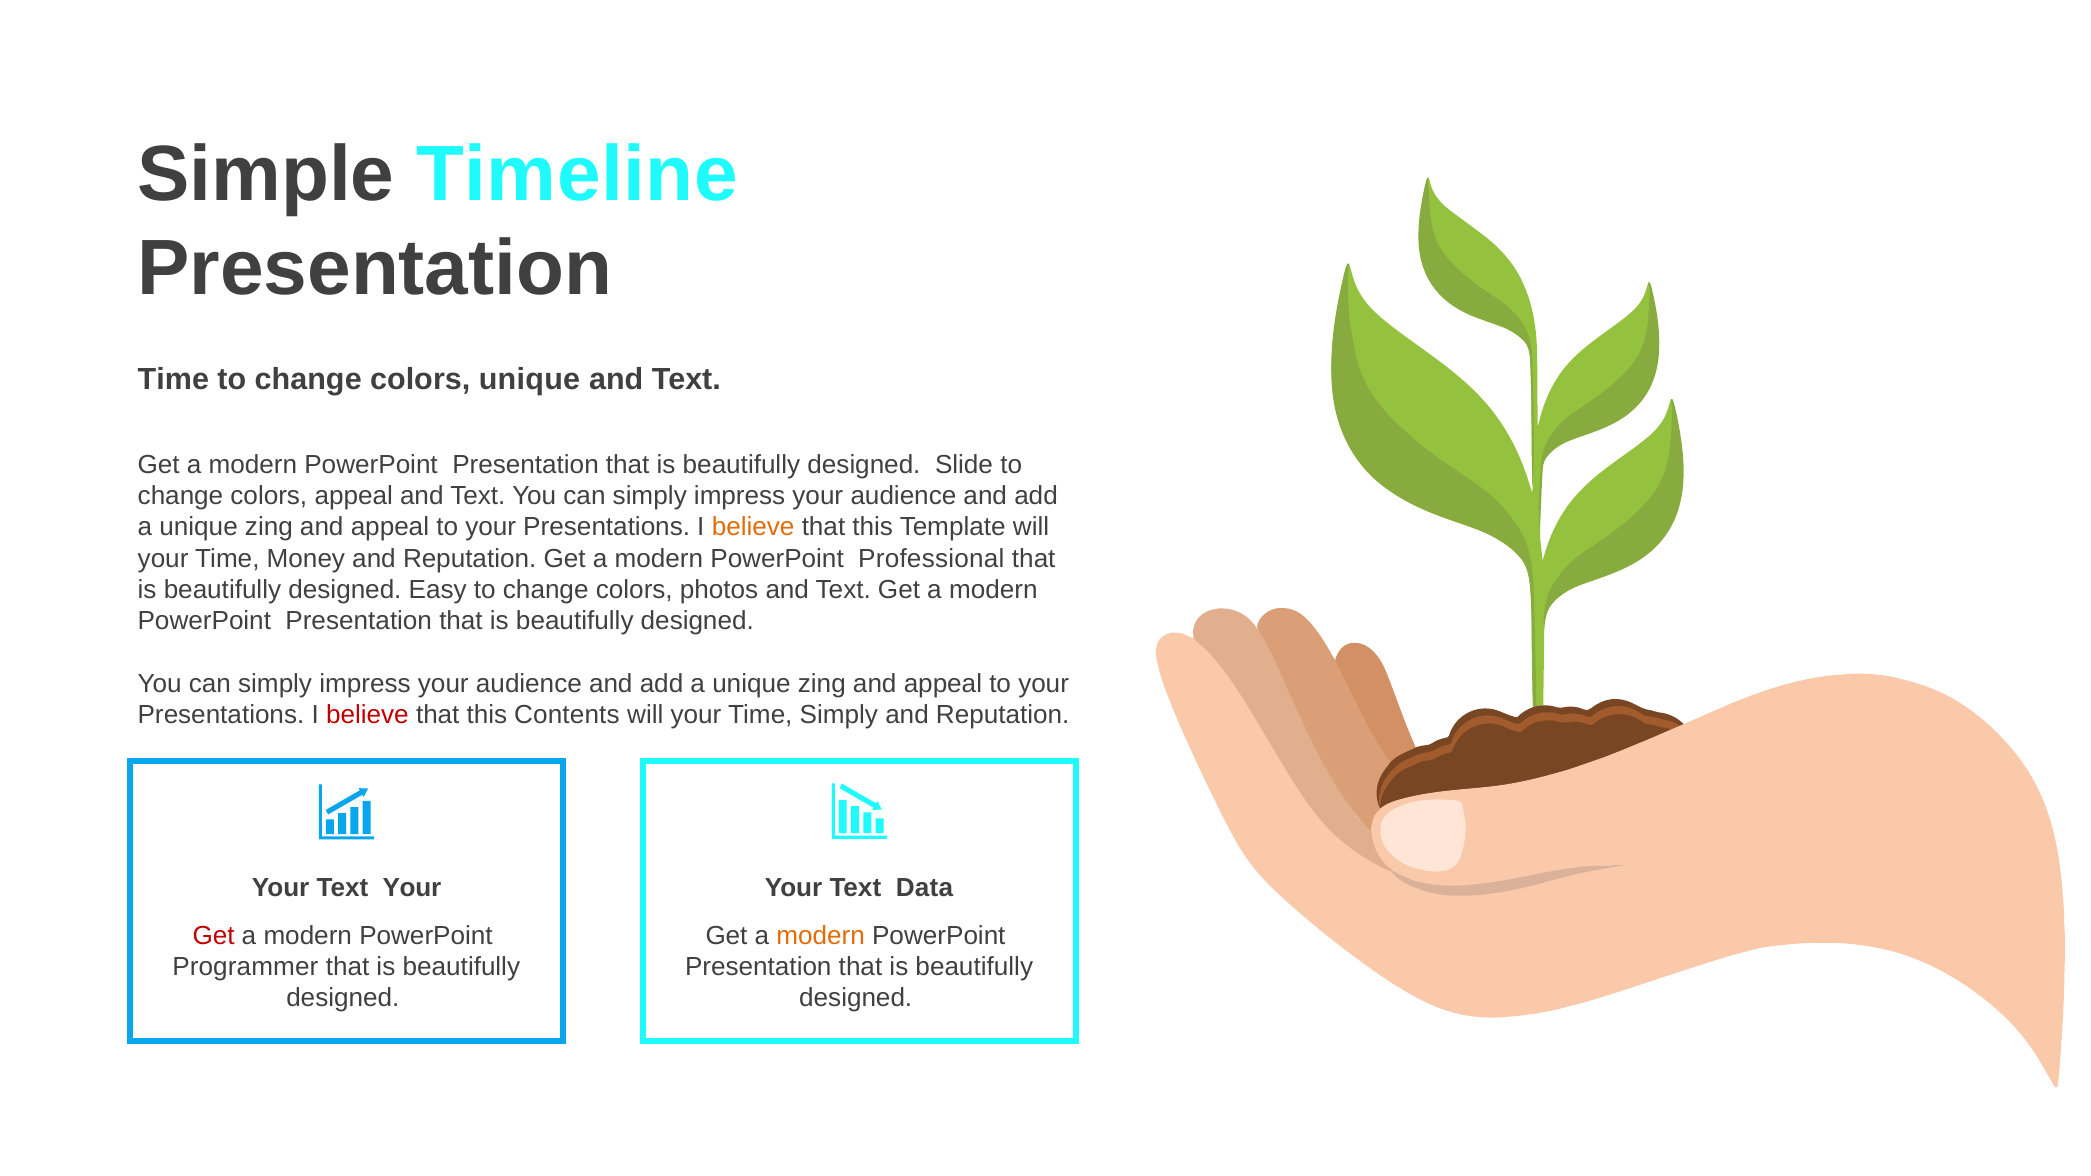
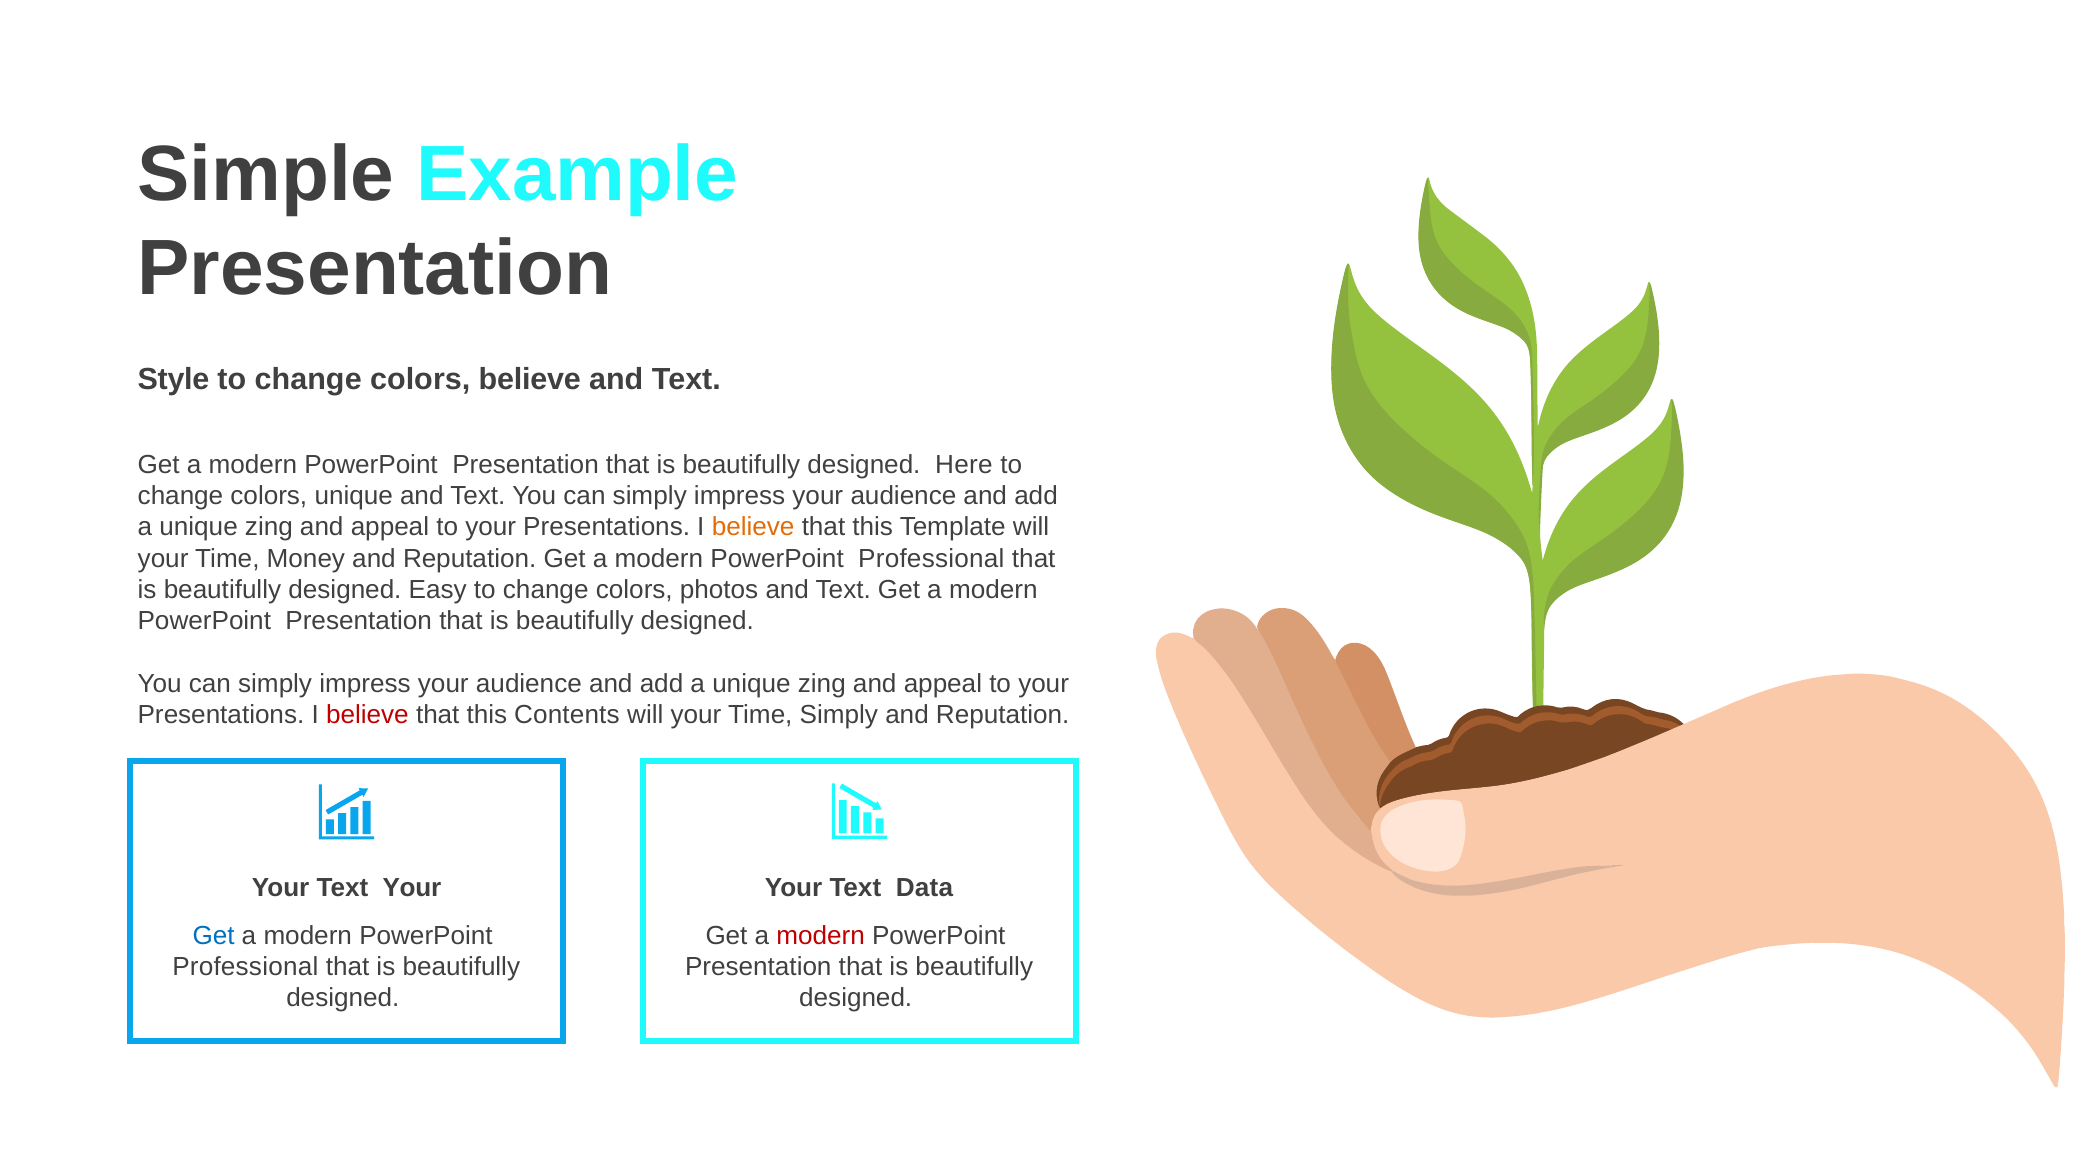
Timeline: Timeline -> Example
Time at (173, 379): Time -> Style
colors unique: unique -> believe
Slide: Slide -> Here
colors appeal: appeal -> unique
Get at (214, 936) colour: red -> blue
modern at (821, 936) colour: orange -> red
Programmer at (245, 967): Programmer -> Professional
